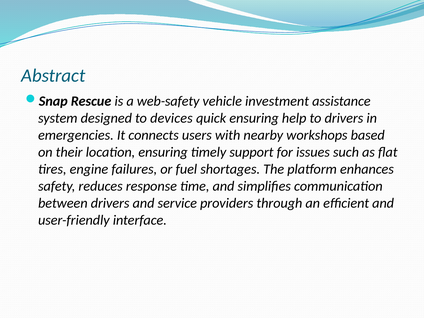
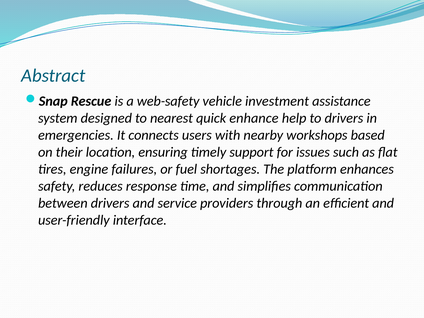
devices: devices -> nearest
quick ensuring: ensuring -> enhance
